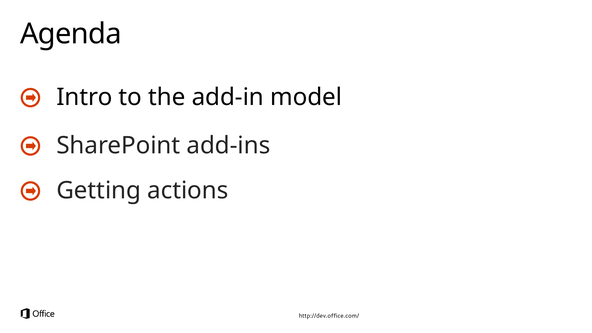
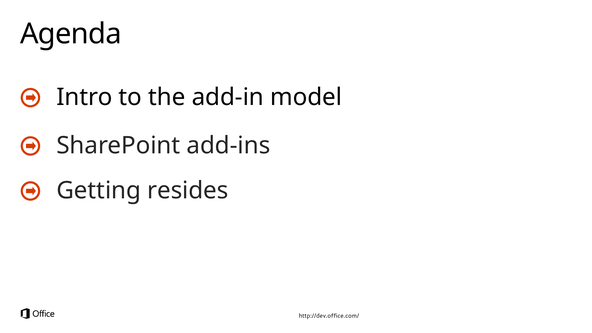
actions: actions -> resides
